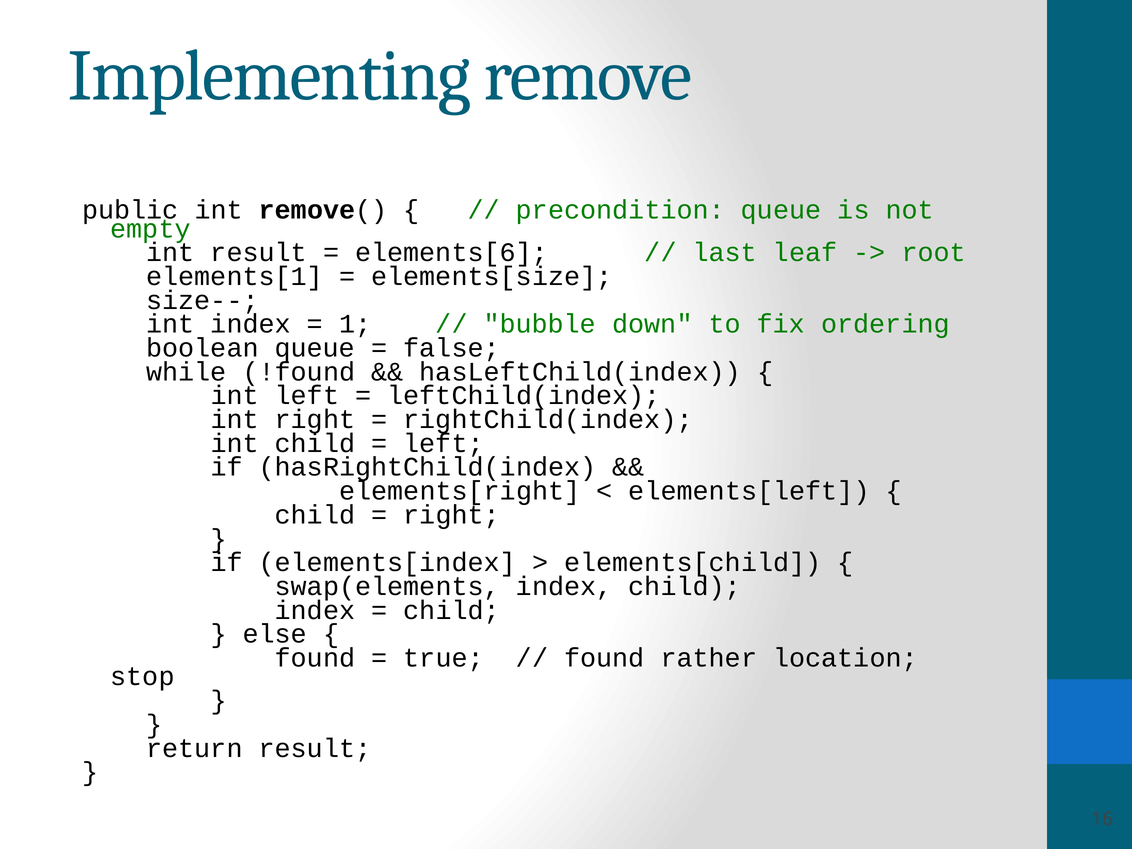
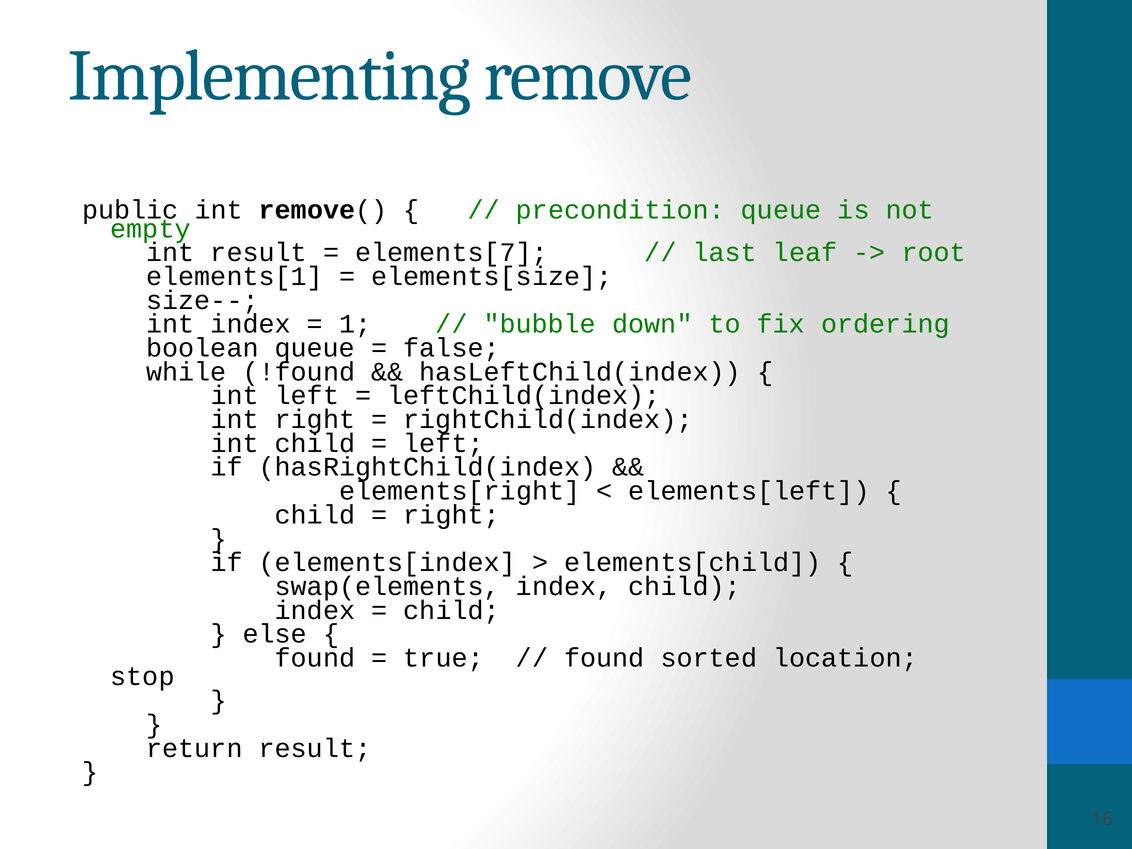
elements[6: elements[6 -> elements[7
rather: rather -> sorted
